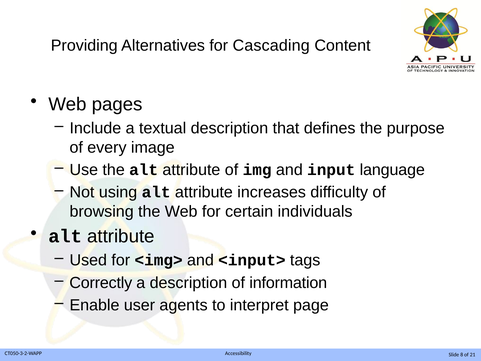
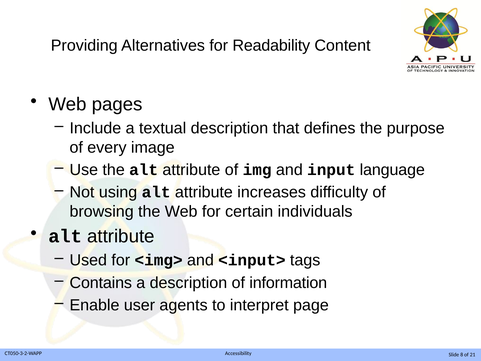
Cascading: Cascading -> Readability
Correctly: Correctly -> Contains
